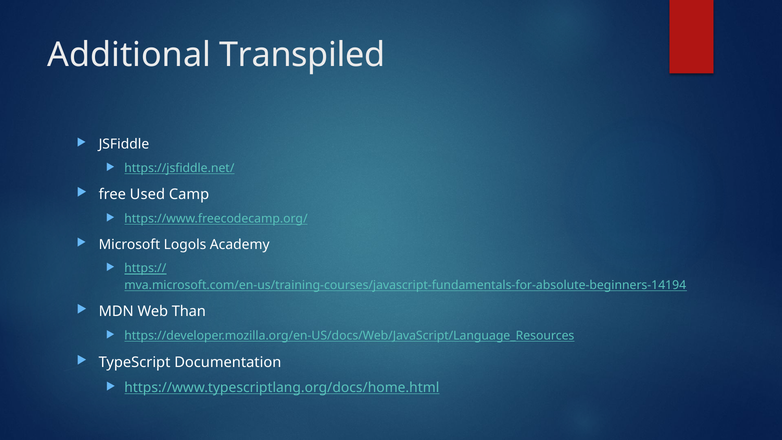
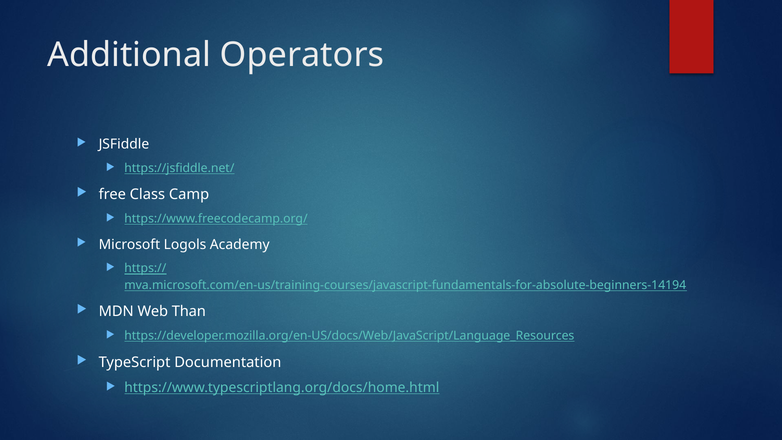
Transpiled: Transpiled -> Operators
Used: Used -> Class
